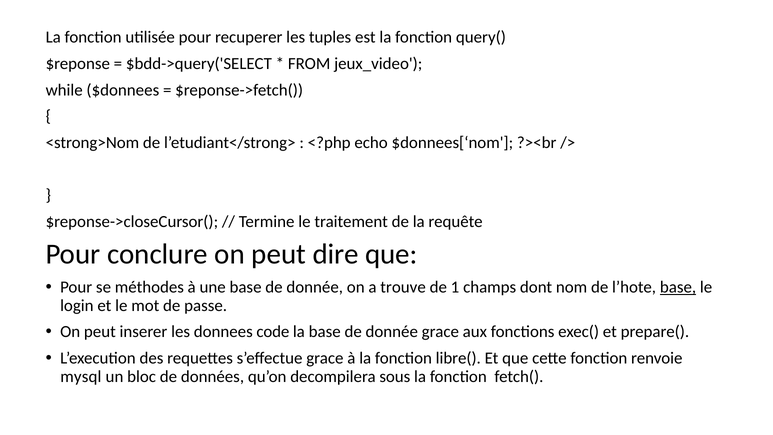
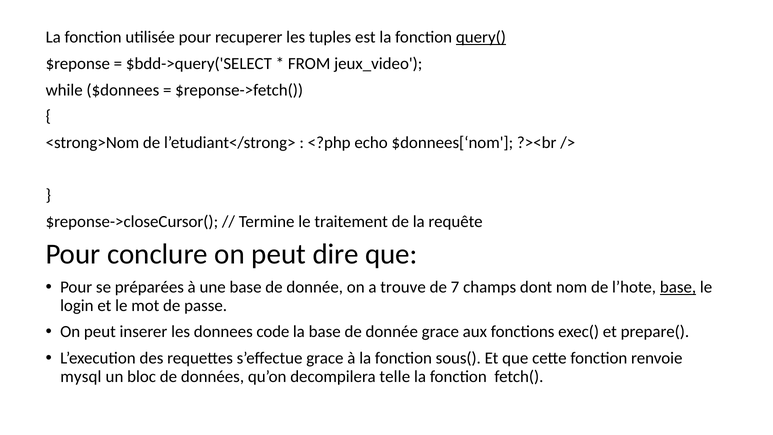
query( underline: none -> present
méthodes: méthodes -> préparées
1: 1 -> 7
libre(: libre( -> sous(
sous: sous -> telle
